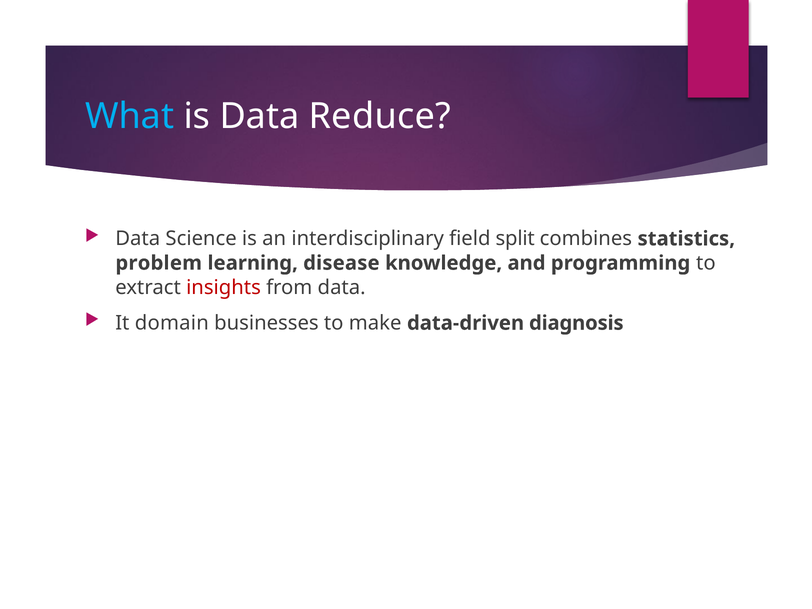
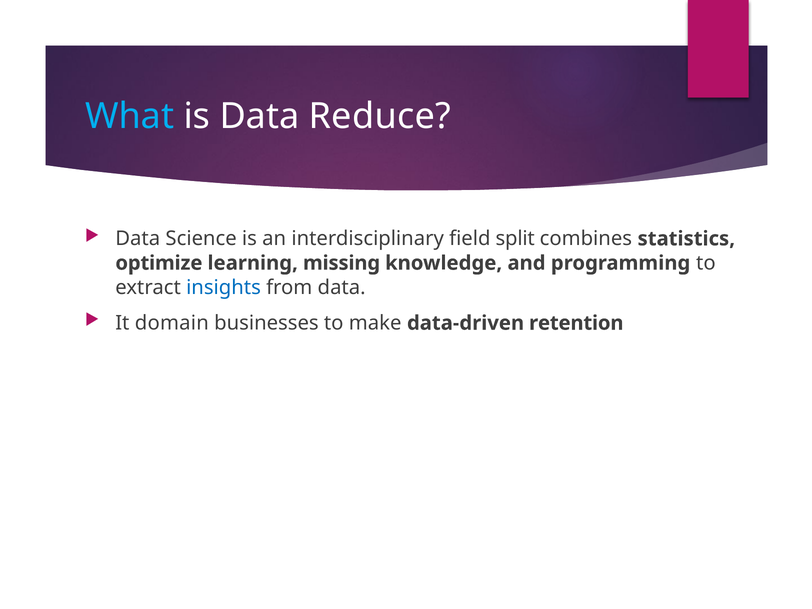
problem: problem -> optimize
disease: disease -> missing
insights colour: red -> blue
diagnosis: diagnosis -> retention
